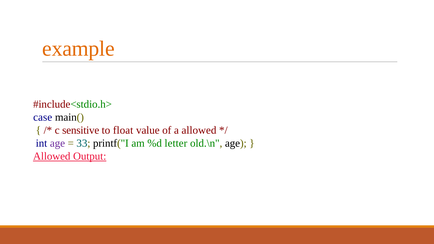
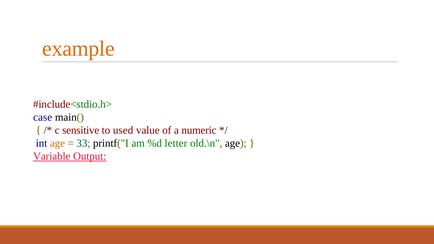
float: float -> used
a allowed: allowed -> numeric
age at (57, 143) colour: purple -> orange
Allowed at (52, 156): Allowed -> Variable
